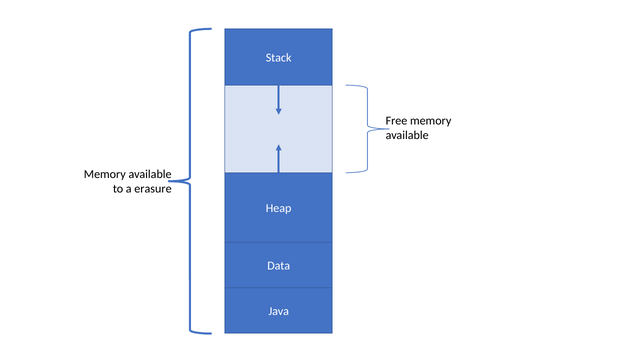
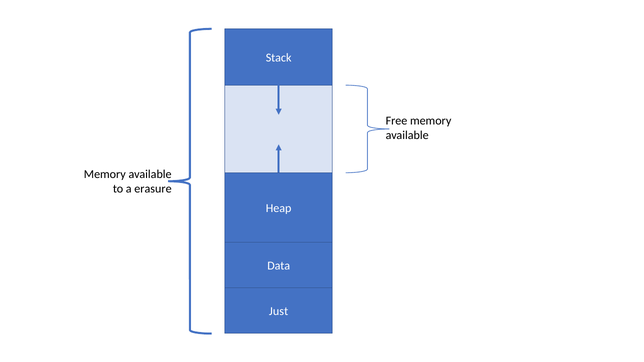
Java: Java -> Just
